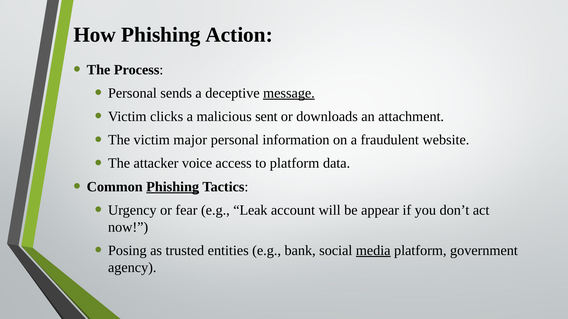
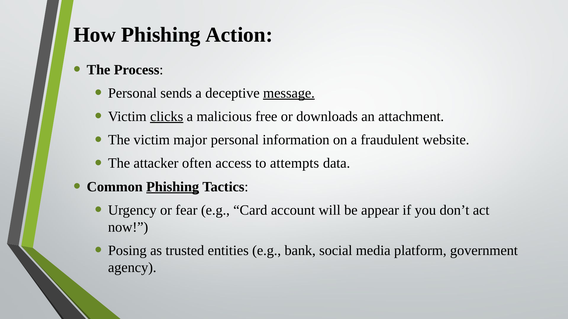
clicks underline: none -> present
sent: sent -> free
voice: voice -> often
to platform: platform -> attempts
Leak: Leak -> Card
media underline: present -> none
